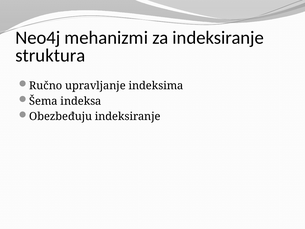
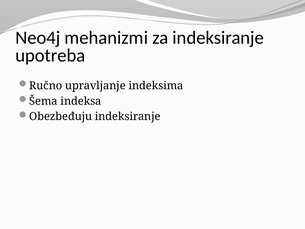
struktura: struktura -> upotreba
